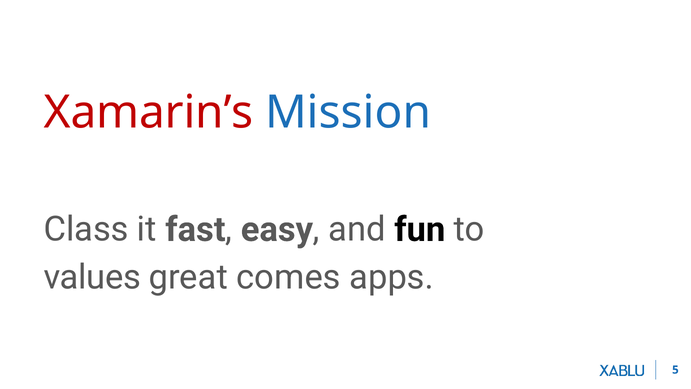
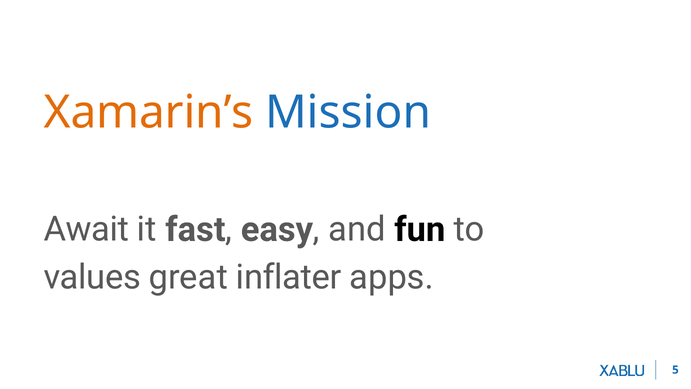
Xamarin’s colour: red -> orange
Class: Class -> Await
comes: comes -> inflater
